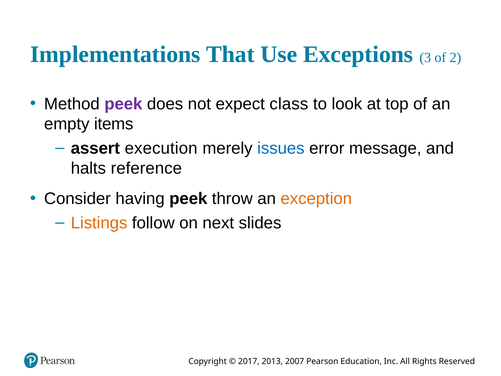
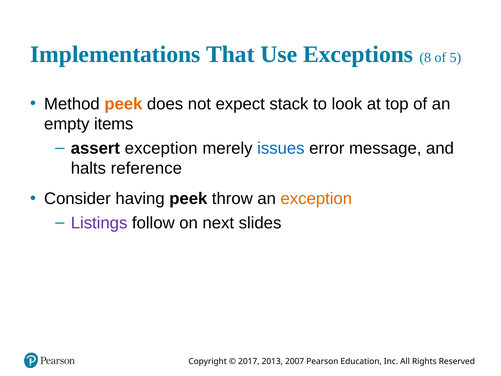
3: 3 -> 8
2: 2 -> 5
peek at (123, 104) colour: purple -> orange
class: class -> stack
assert execution: execution -> exception
Listings colour: orange -> purple
